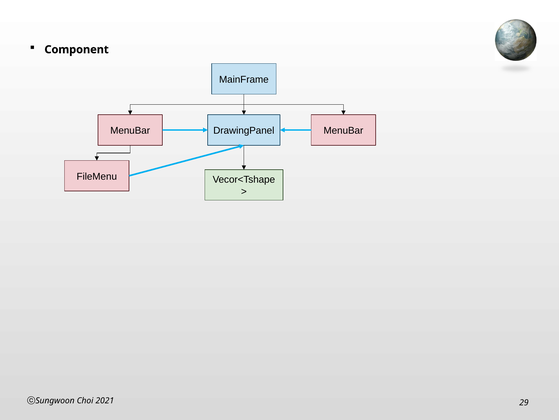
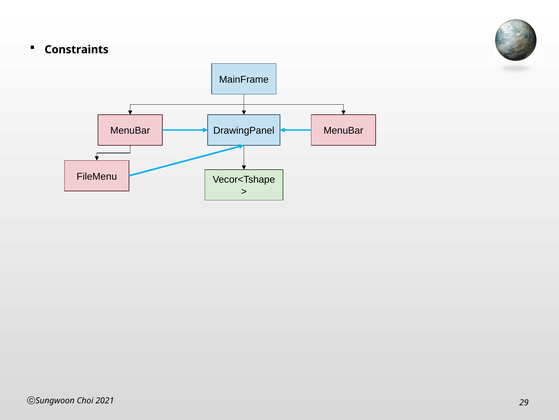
Component: Component -> Constraints
